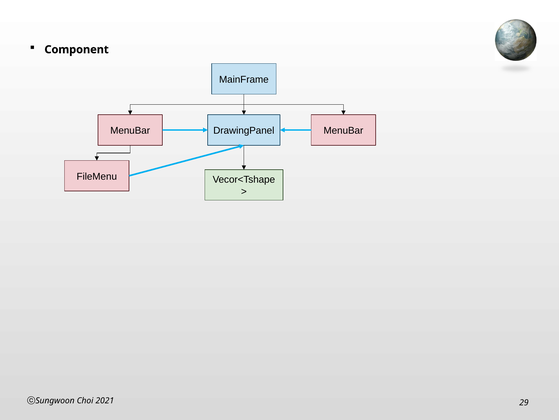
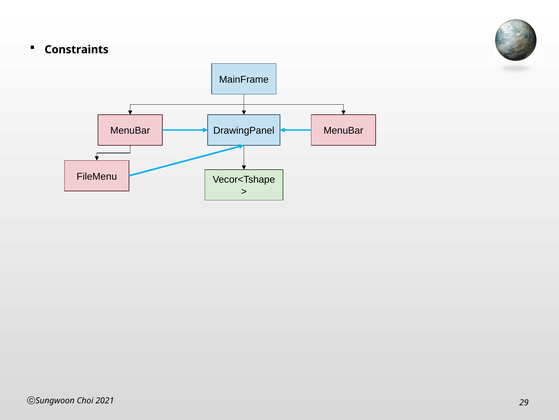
Component: Component -> Constraints
